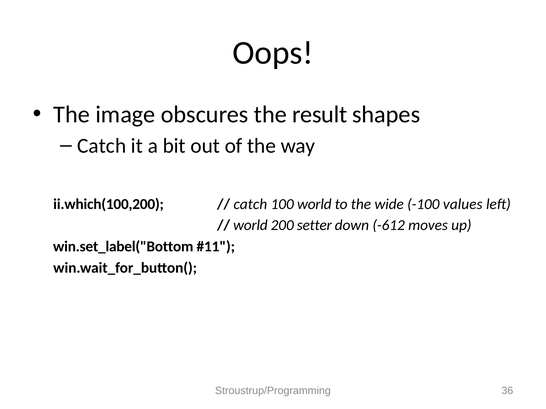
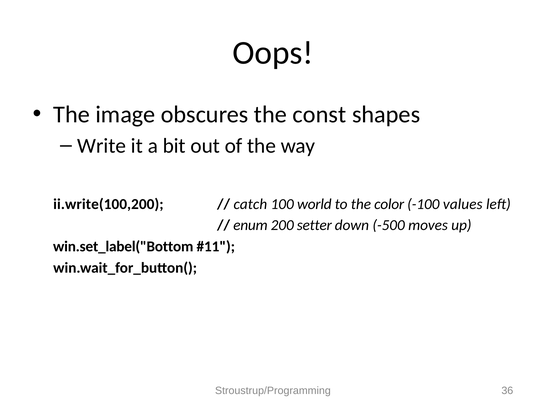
result: result -> const
Catch at (102, 146): Catch -> Write
ii.which(100,200: ii.which(100,200 -> ii.write(100,200
wide: wide -> color
world at (250, 226): world -> enum
-612: -612 -> -500
